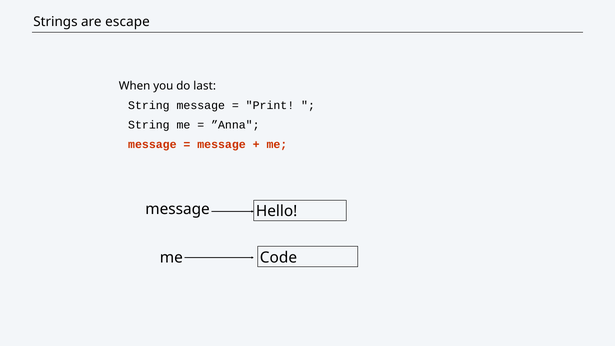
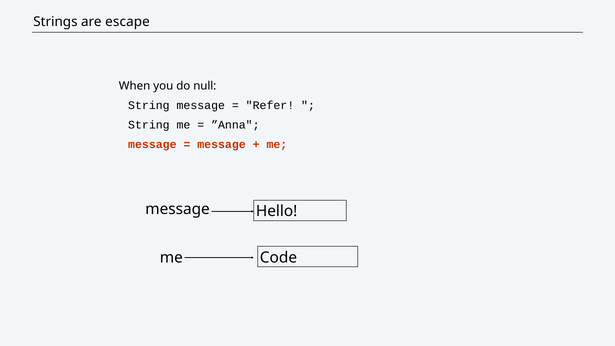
last: last -> null
Print: Print -> Refer
